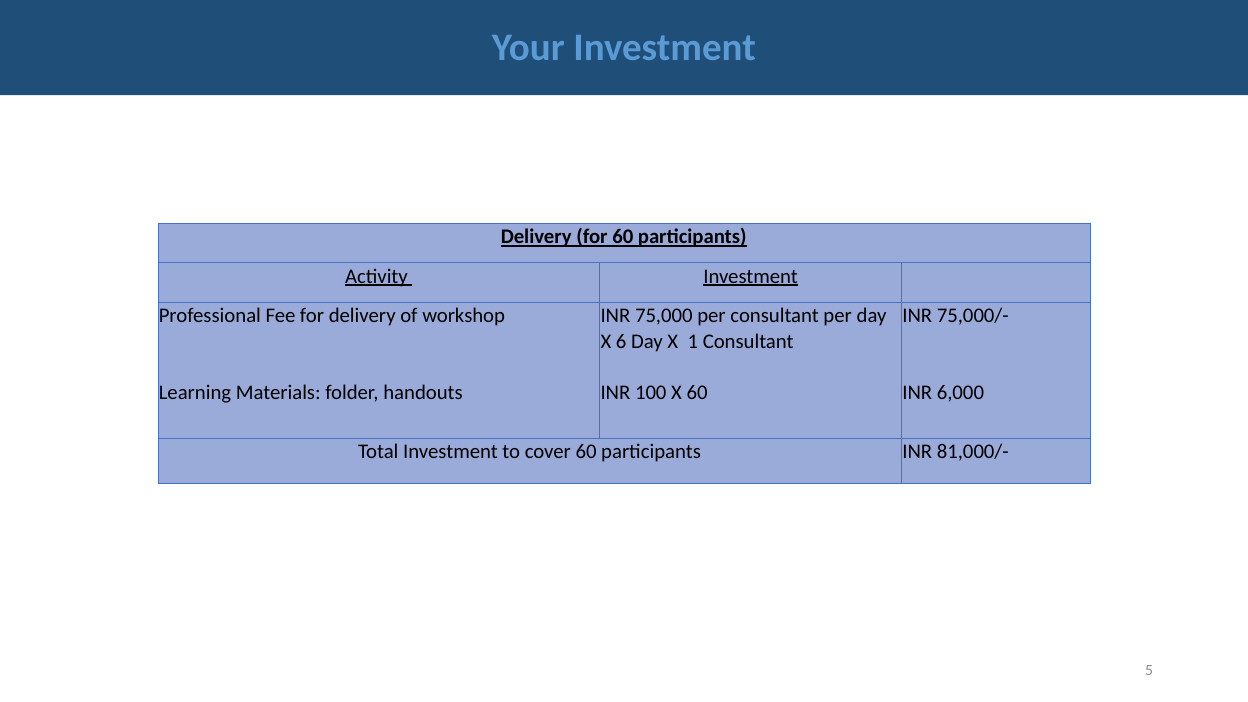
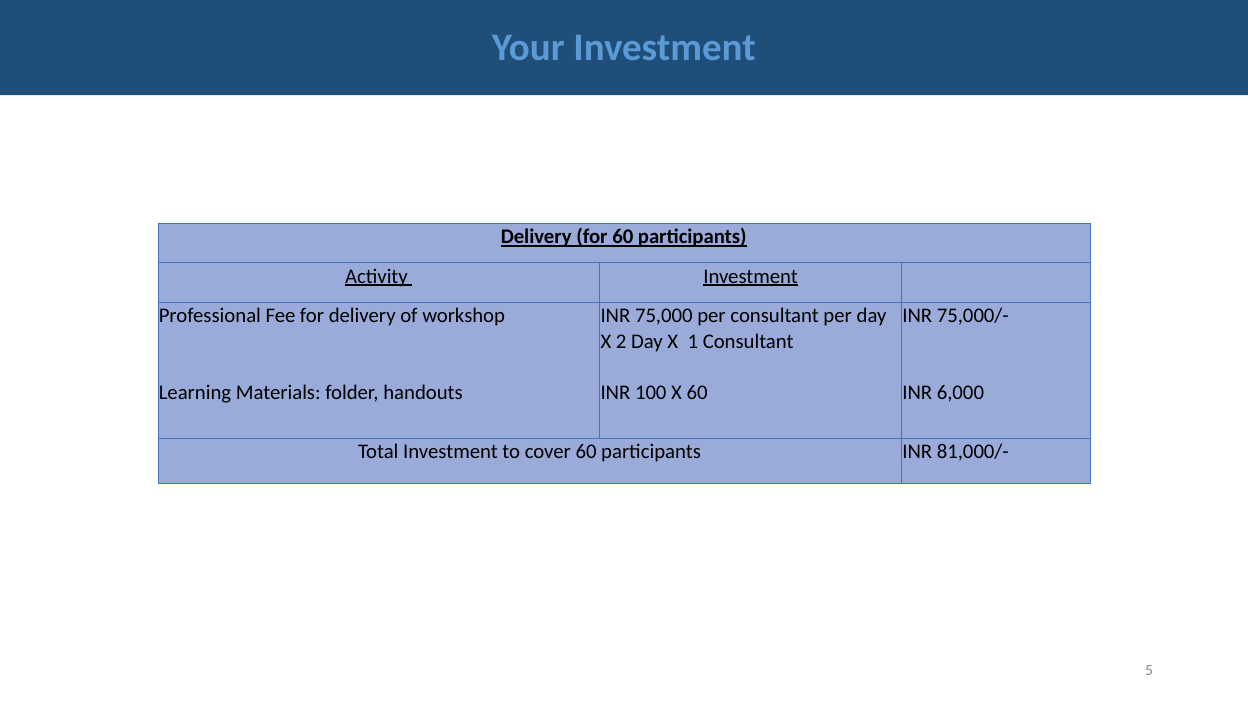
6: 6 -> 2
